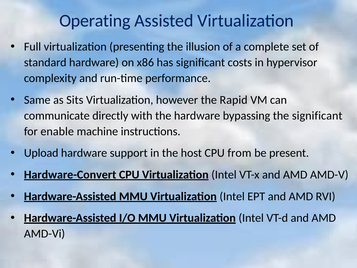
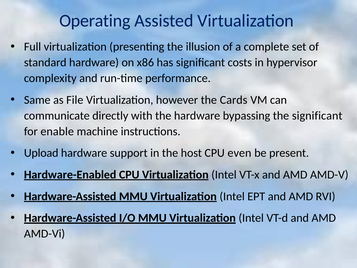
Sits: Sits -> File
Rapid: Rapid -> Cards
from: from -> even
Hardware-Convert: Hardware-Convert -> Hardware-Enabled
